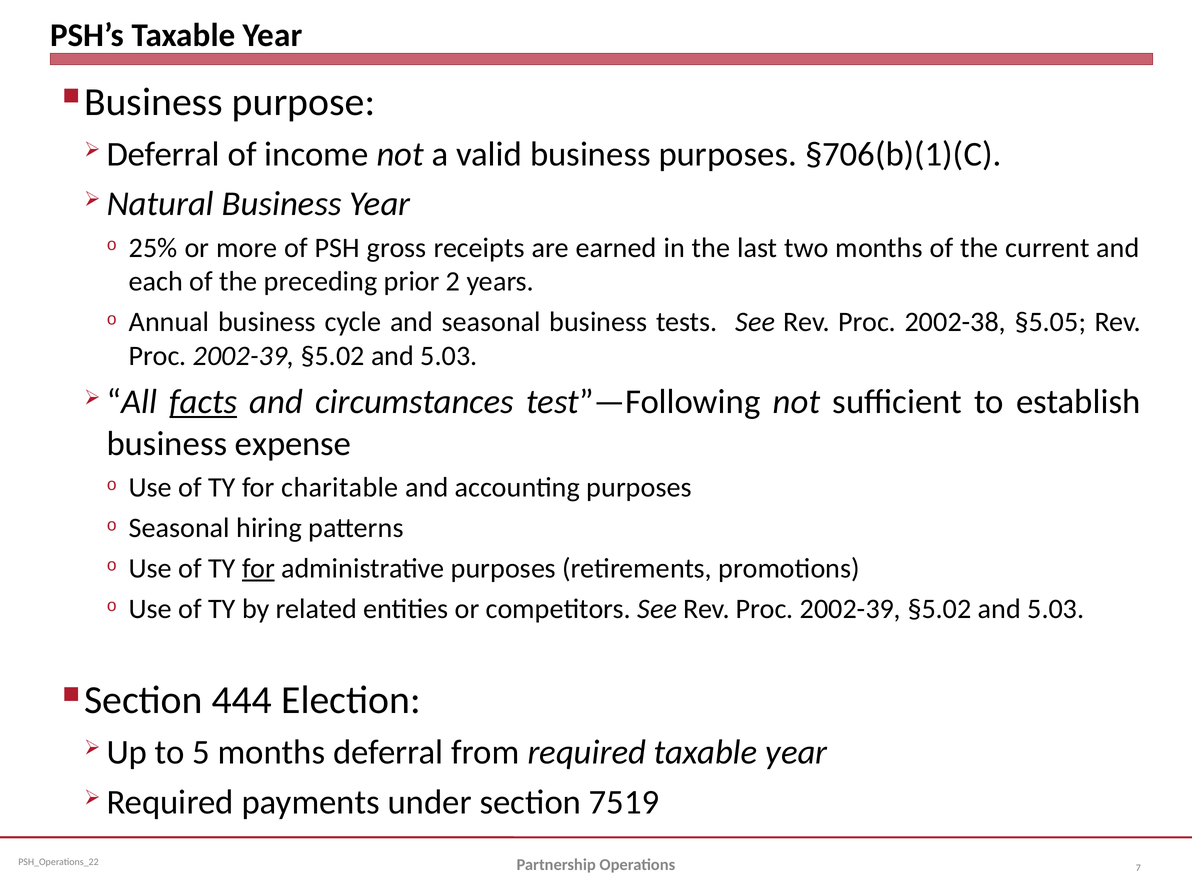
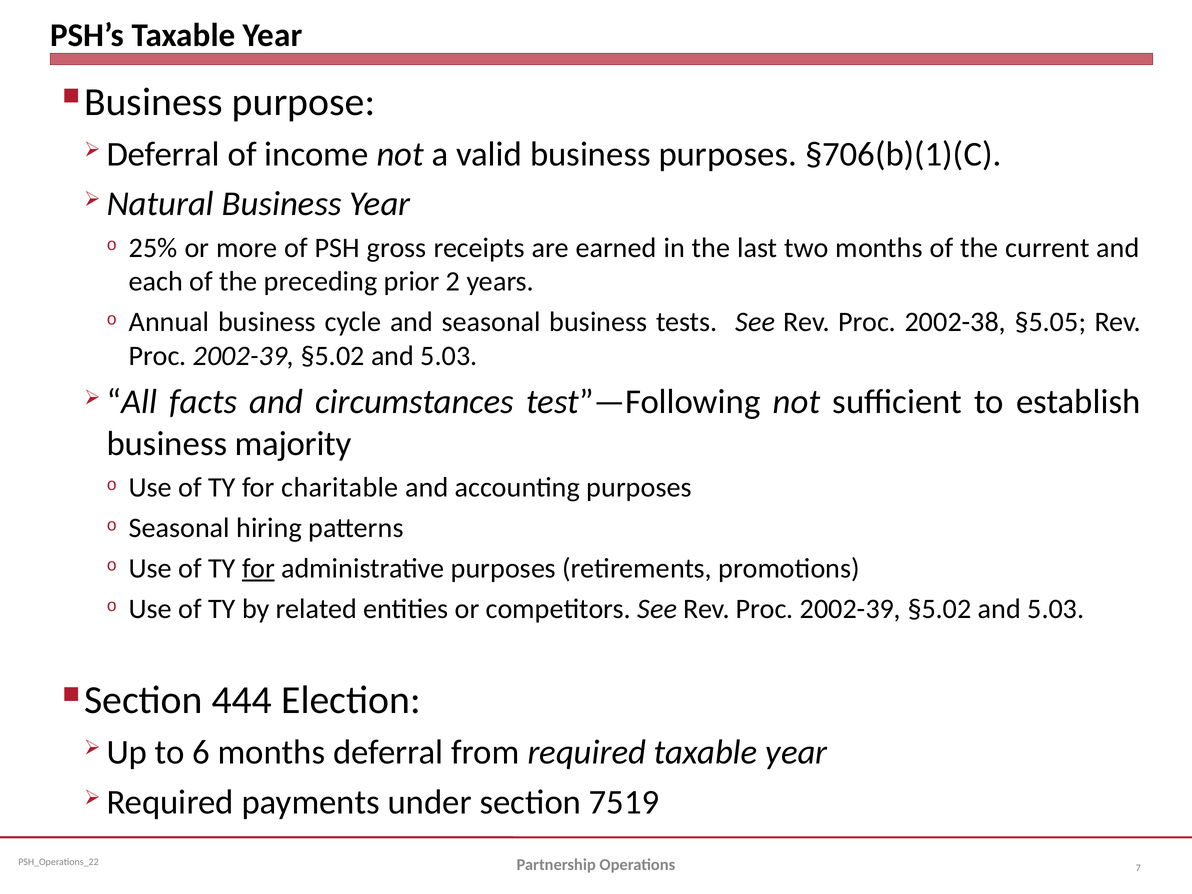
facts underline: present -> none
expense: expense -> majority
5: 5 -> 6
